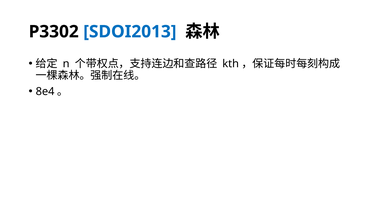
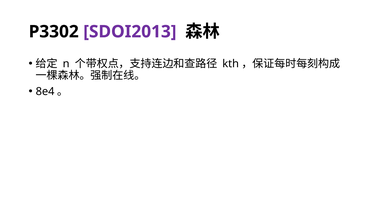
SDOI2013 colour: blue -> purple
